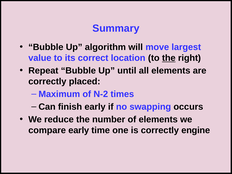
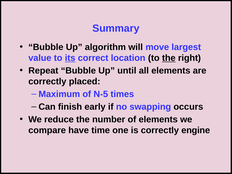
its underline: none -> present
N-2: N-2 -> N-5
compare early: early -> have
